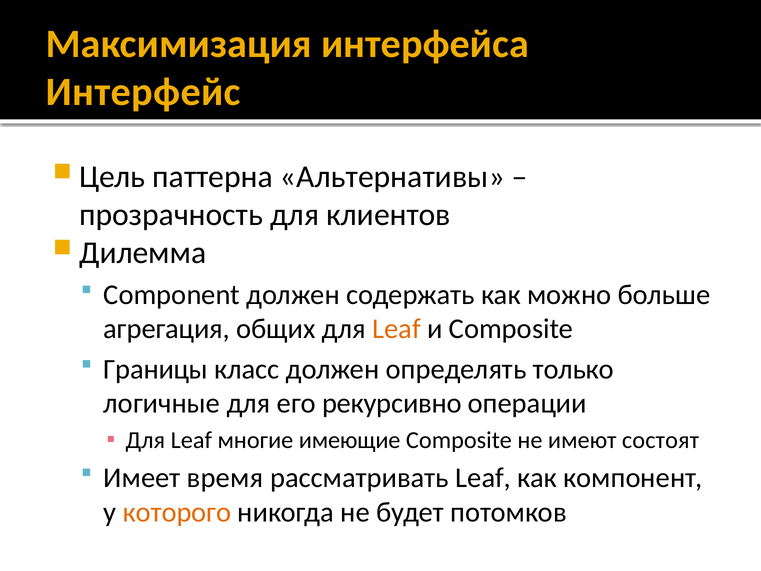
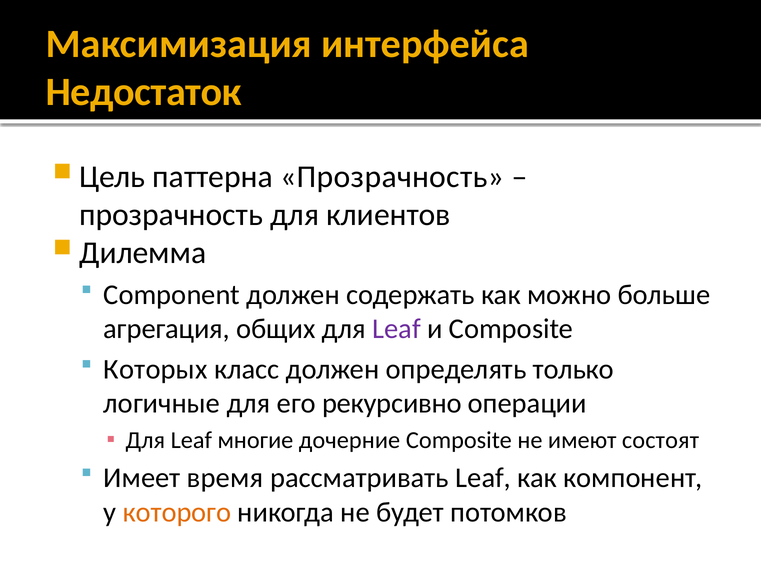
Интерфейс: Интерфейс -> Недостаток
паттерна Альтернативы: Альтернативы -> Прозрачность
Leaf at (397, 329) colour: orange -> purple
Границы: Границы -> Которых
имеющие: имеющие -> дочерние
